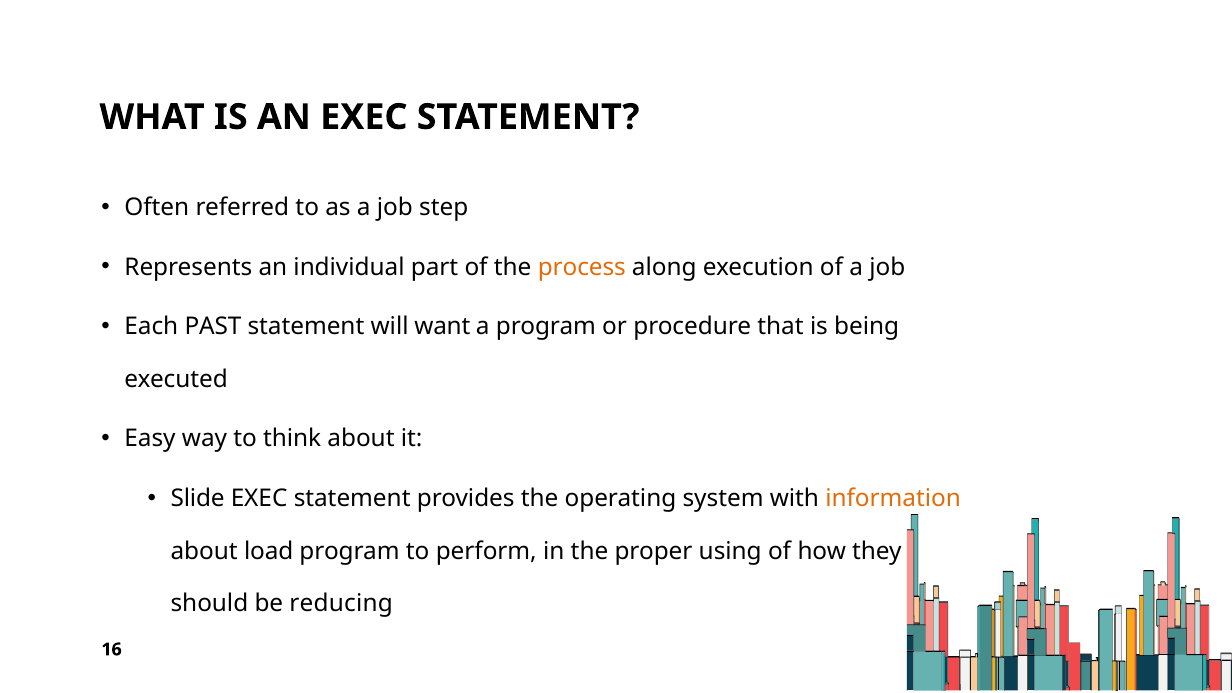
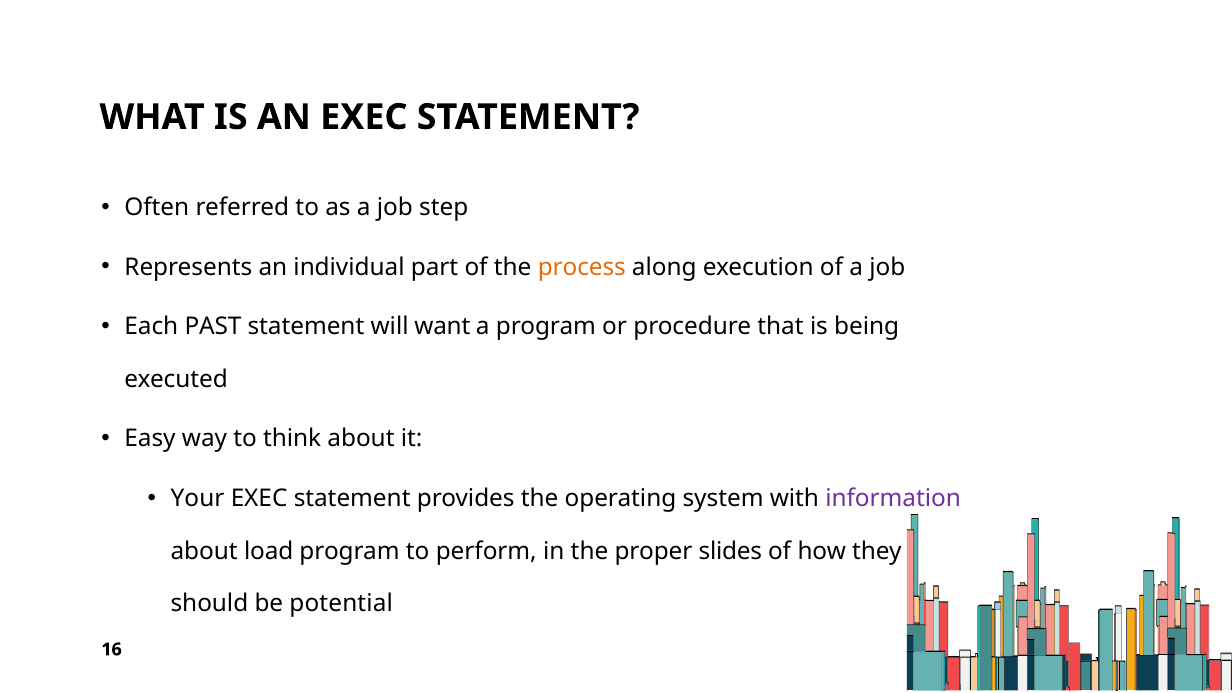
Slide: Slide -> Your
information colour: orange -> purple
using: using -> slides
reducing: reducing -> potential
